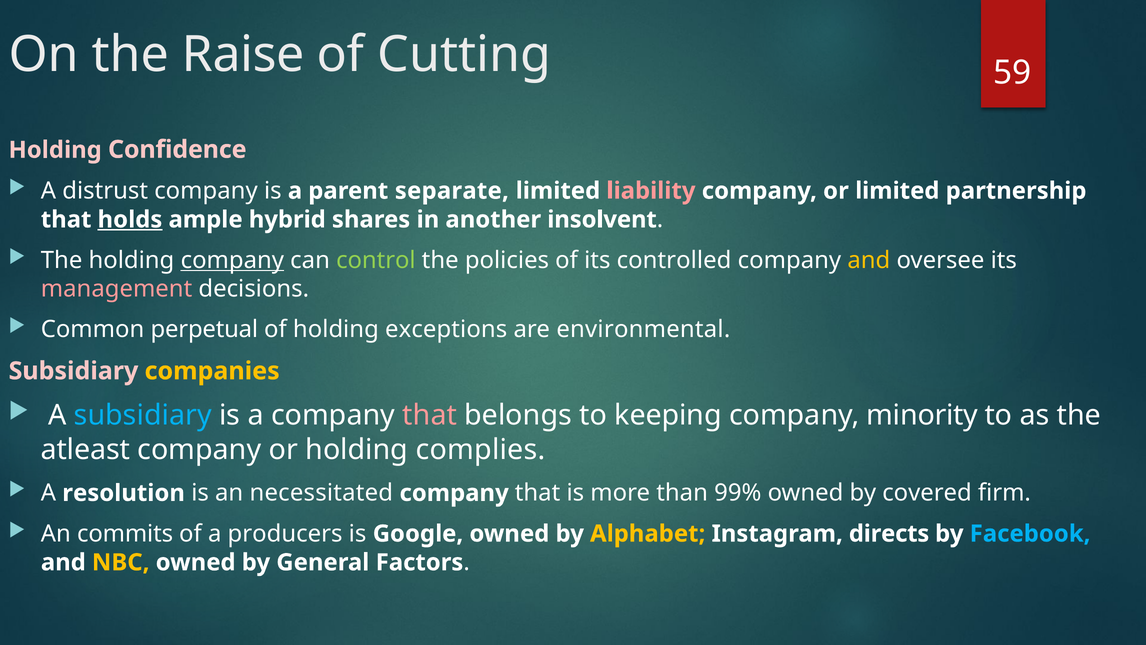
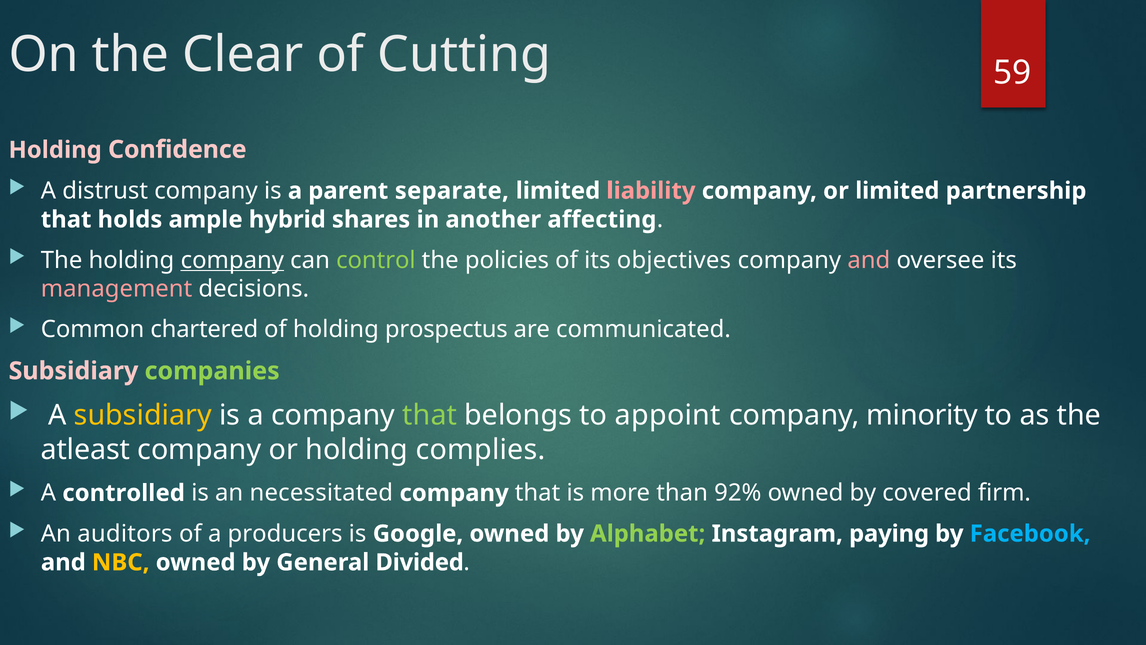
Raise: Raise -> Clear
holds underline: present -> none
insolvent: insolvent -> affecting
controlled: controlled -> objectives
and at (869, 260) colour: yellow -> pink
perpetual: perpetual -> chartered
exceptions: exceptions -> prospectus
environmental: environmental -> communicated
companies colour: yellow -> light green
subsidiary at (143, 415) colour: light blue -> yellow
that at (430, 415) colour: pink -> light green
keeping: keeping -> appoint
resolution: resolution -> controlled
99%: 99% -> 92%
commits: commits -> auditors
Alphabet colour: yellow -> light green
directs: directs -> paying
Factors: Factors -> Divided
